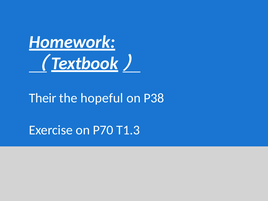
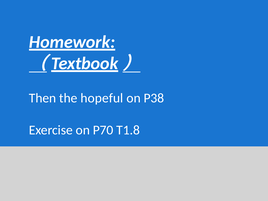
Their: Their -> Then
T1.3: T1.3 -> T1.8
